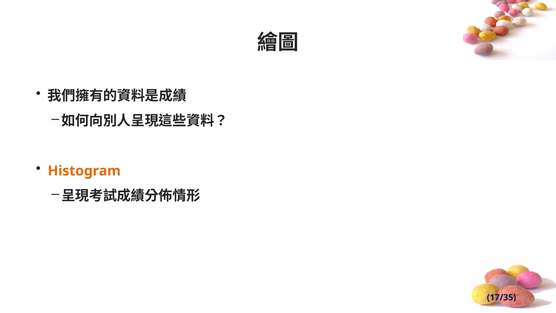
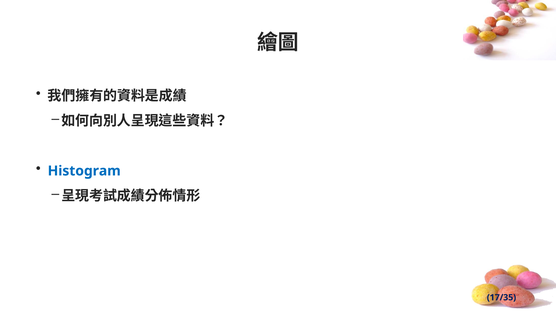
Histogram colour: orange -> blue
